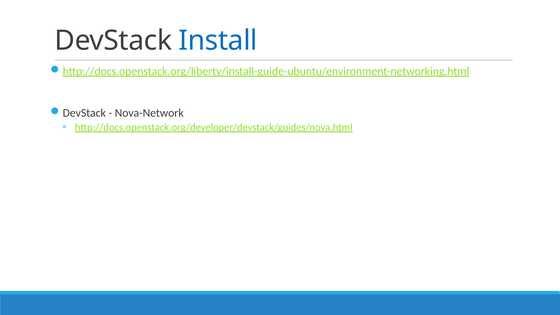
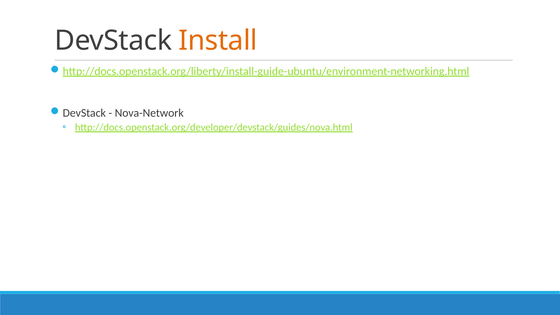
Install colour: blue -> orange
